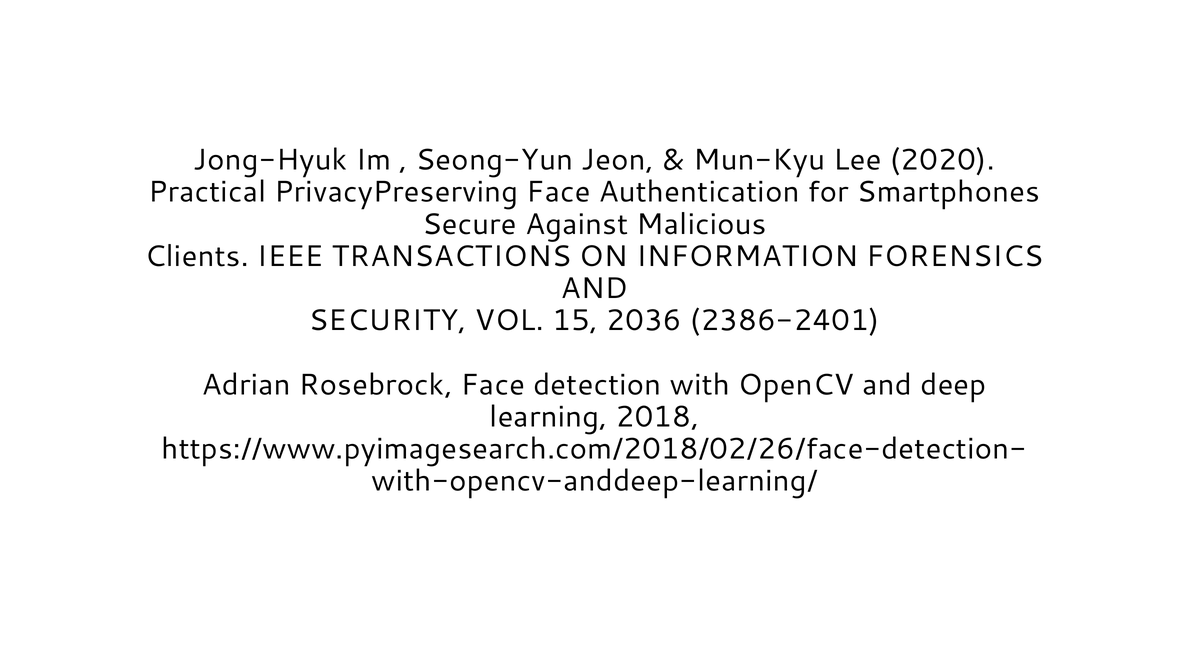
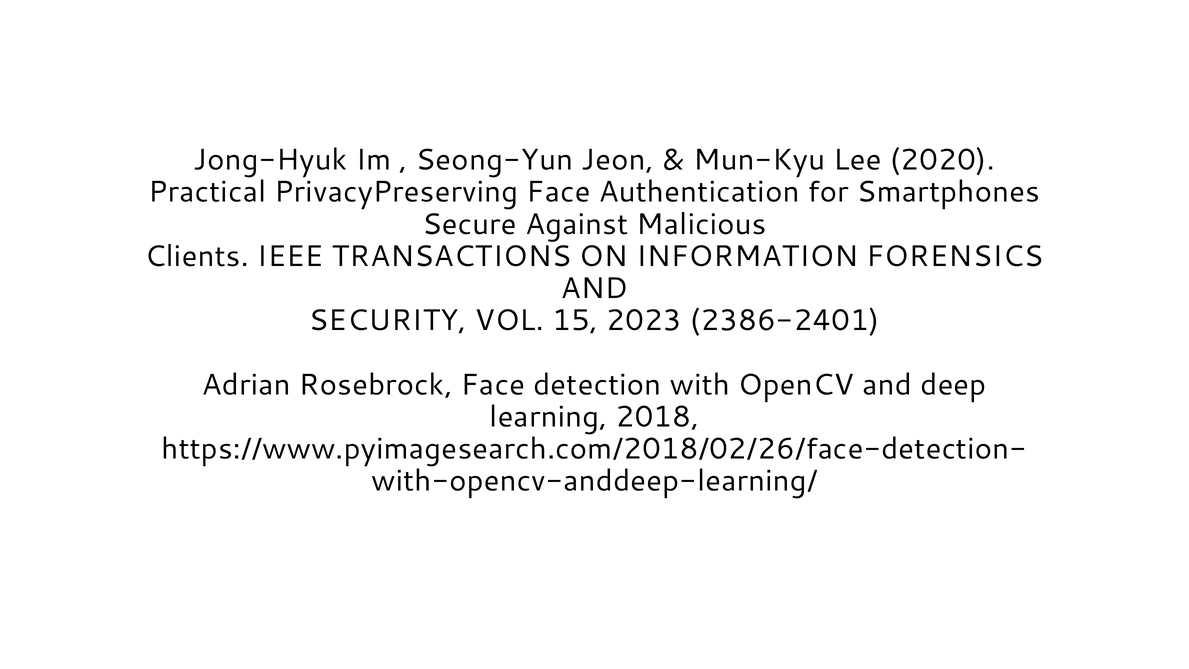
2036: 2036 -> 2023
